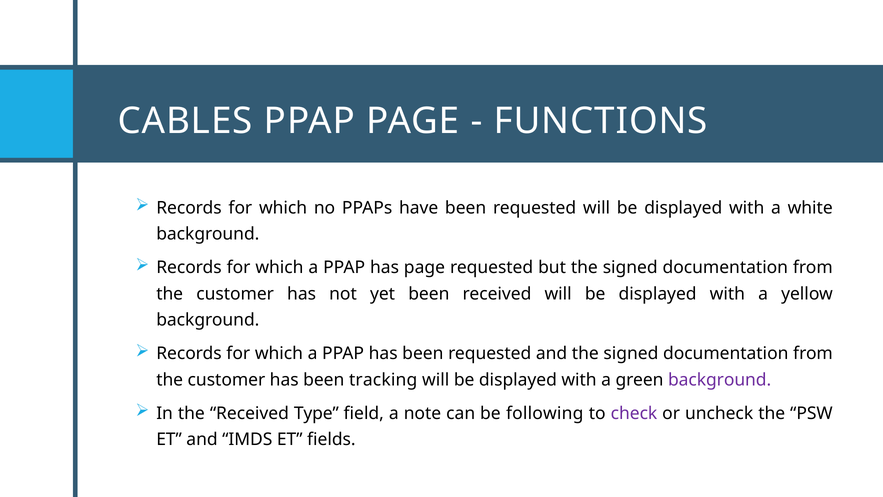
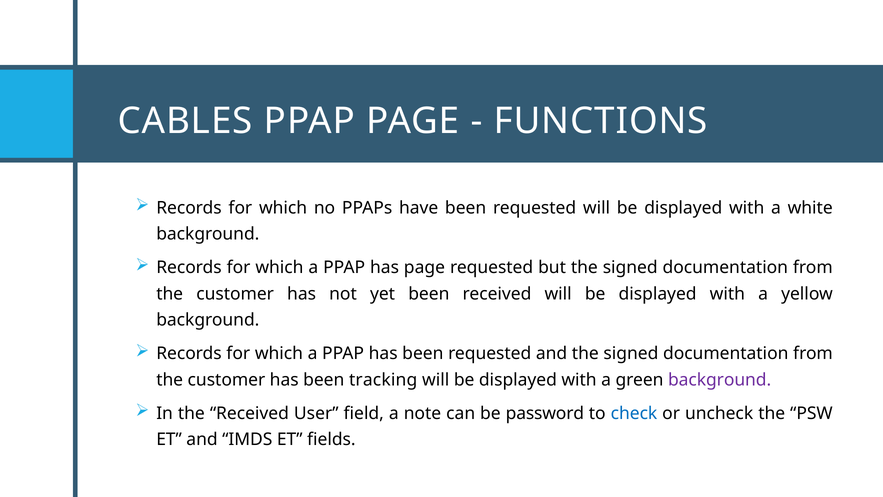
Type: Type -> User
following: following -> password
check colour: purple -> blue
